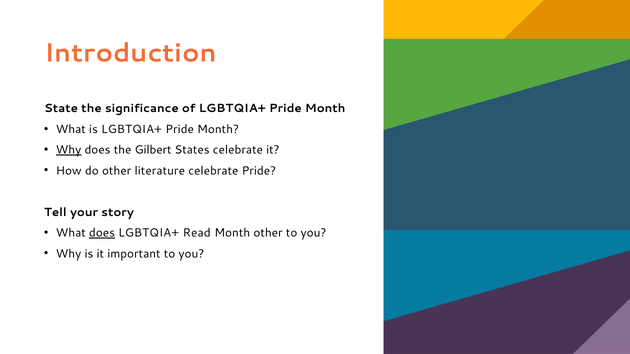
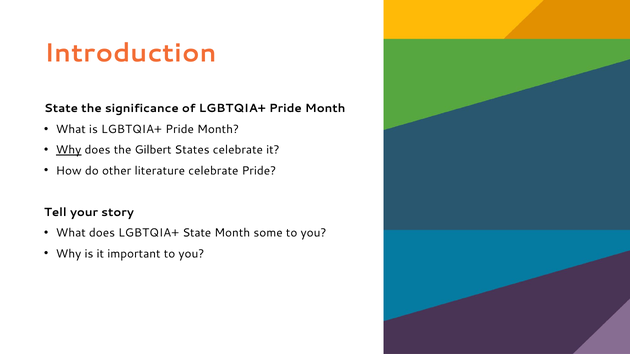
does at (102, 233) underline: present -> none
LGBTQIA+ Read: Read -> State
Month other: other -> some
